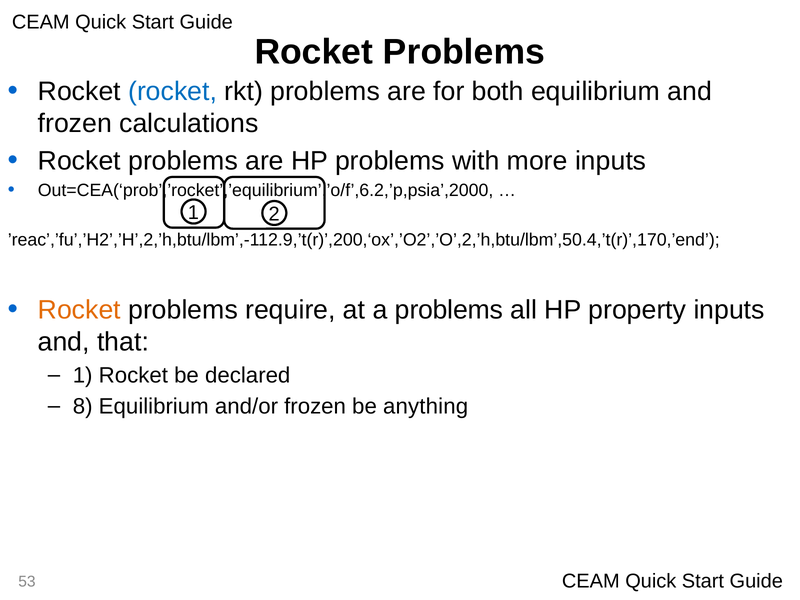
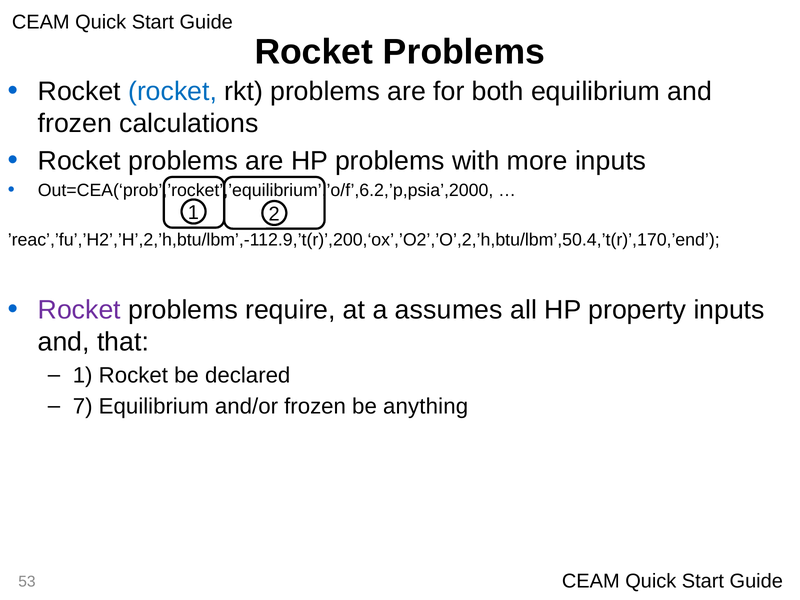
Rocket at (79, 310) colour: orange -> purple
a problems: problems -> assumes
8: 8 -> 7
